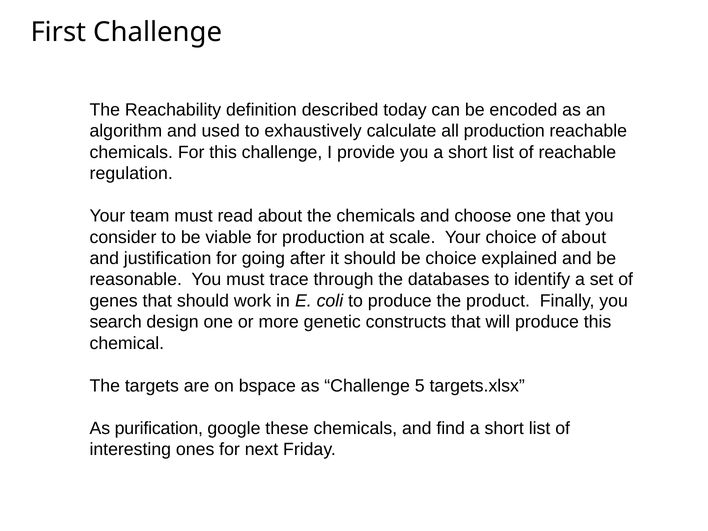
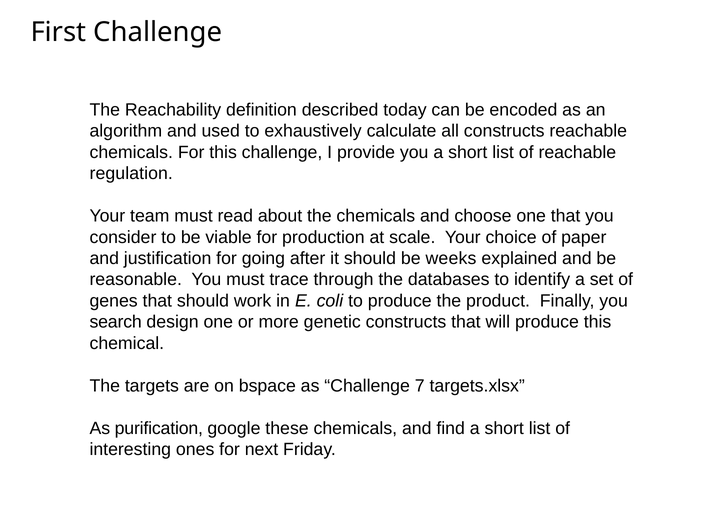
all production: production -> constructs
of about: about -> paper
be choice: choice -> weeks
5: 5 -> 7
